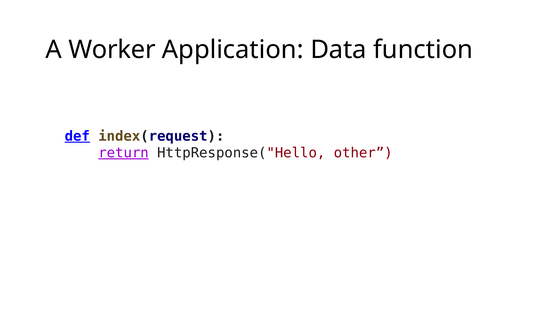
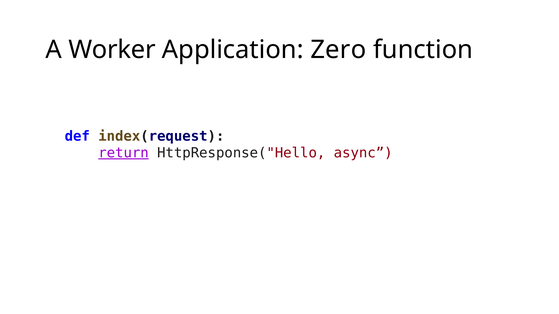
Data: Data -> Zero
def underline: present -> none
other: other -> async
